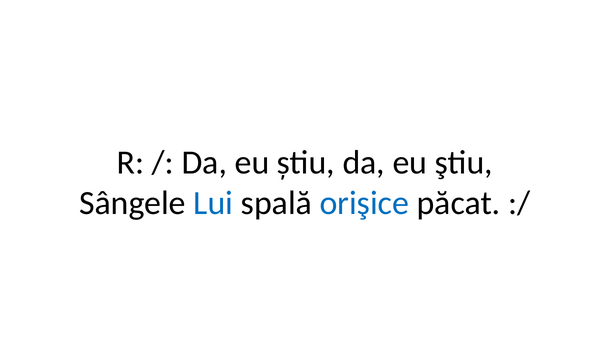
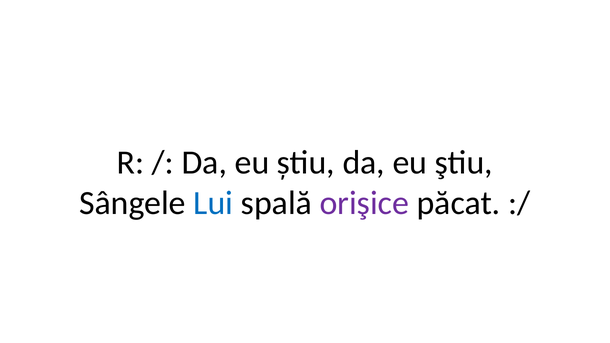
orişice colour: blue -> purple
